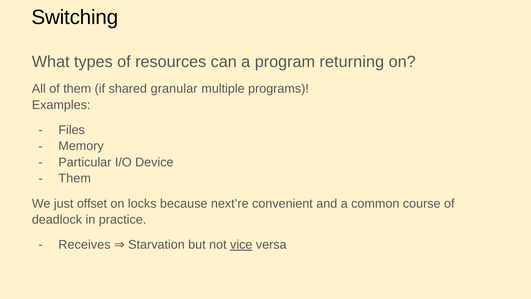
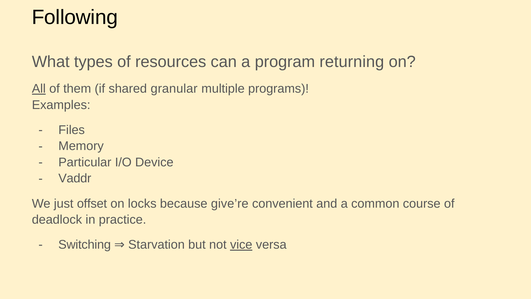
Switching: Switching -> Following
All underline: none -> present
Them at (75, 178): Them -> Vaddr
next’re: next’re -> give’re
Receives: Receives -> Switching
